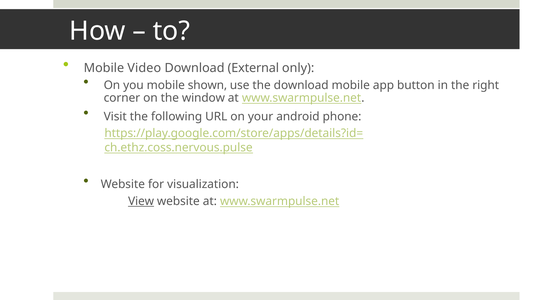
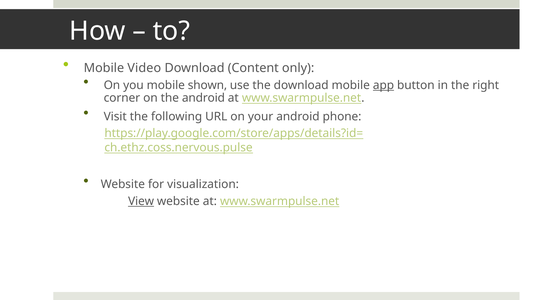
External: External -> Content
app underline: none -> present
the window: window -> android
